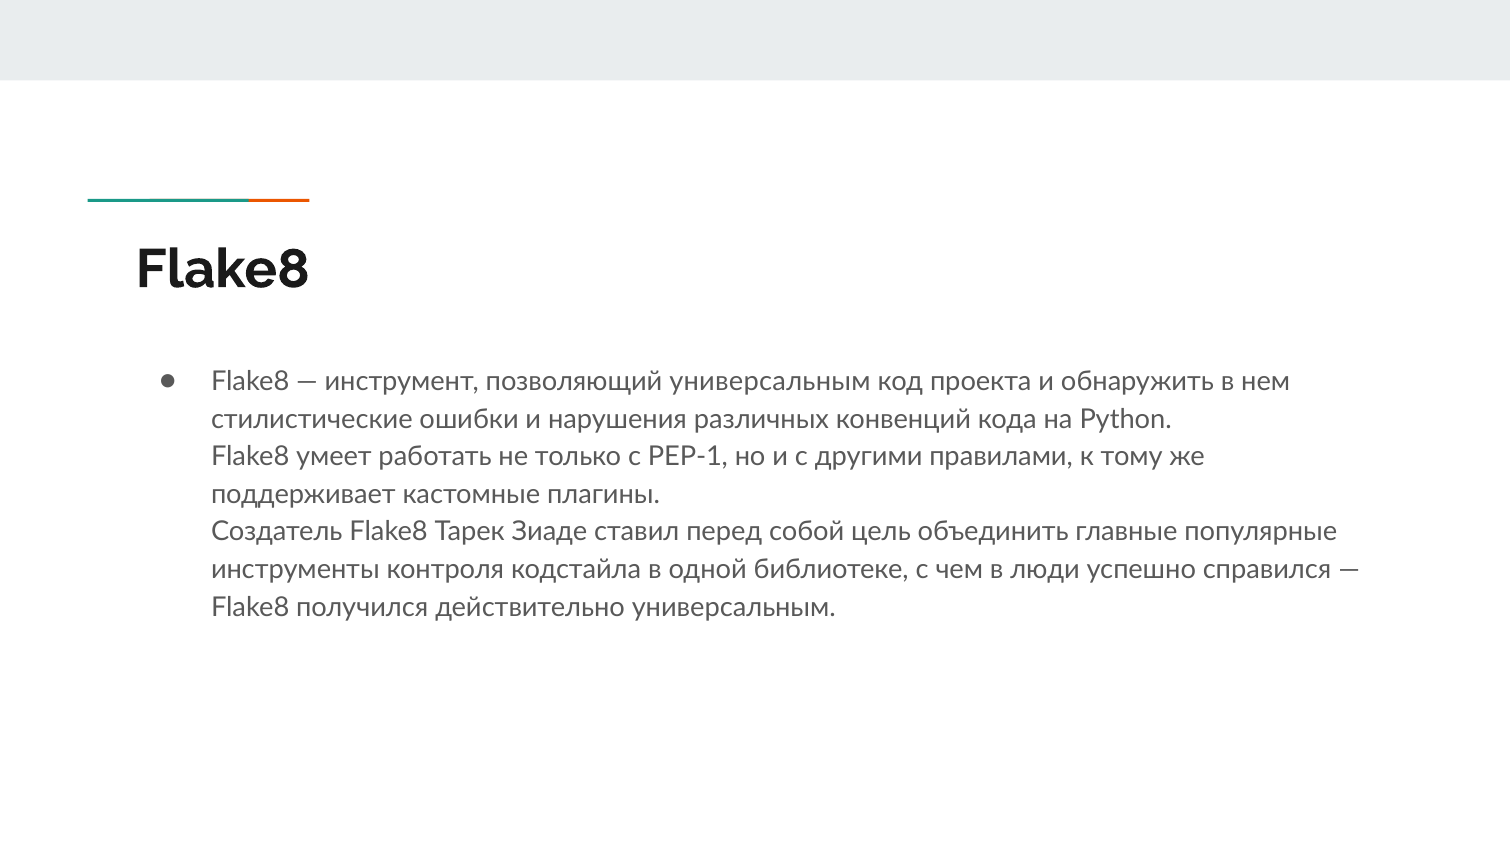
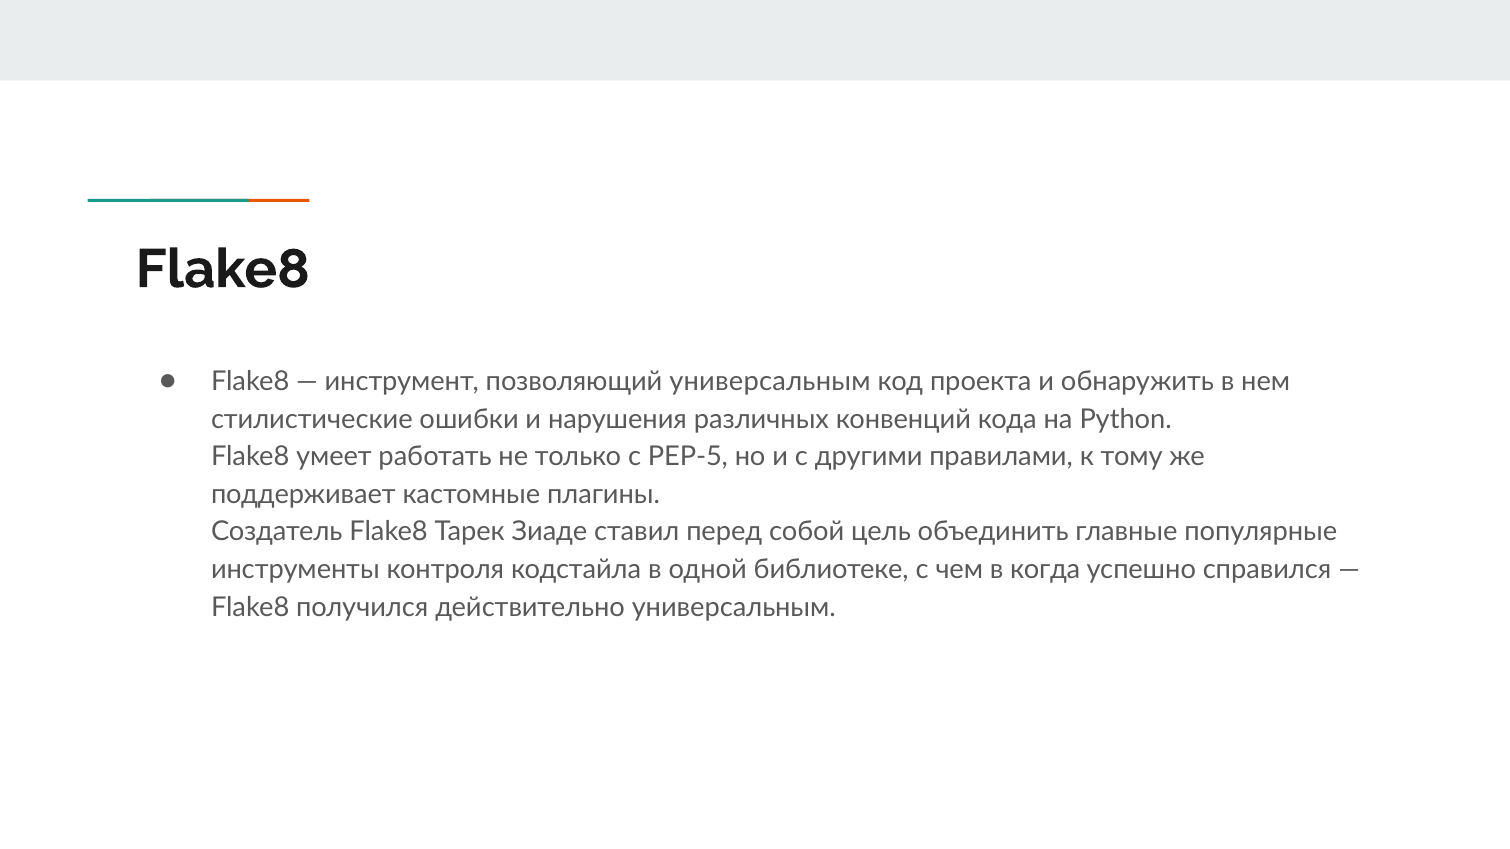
PEP-1: PEP-1 -> PEP-5
люди: люди -> когда
